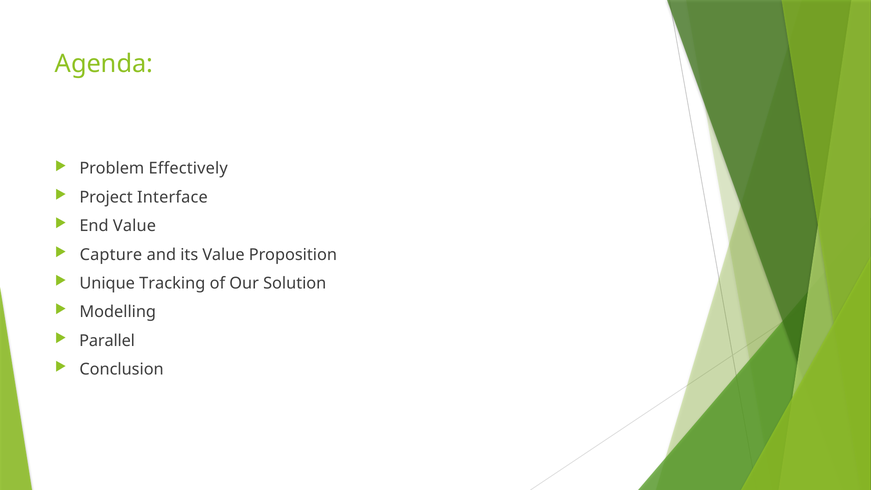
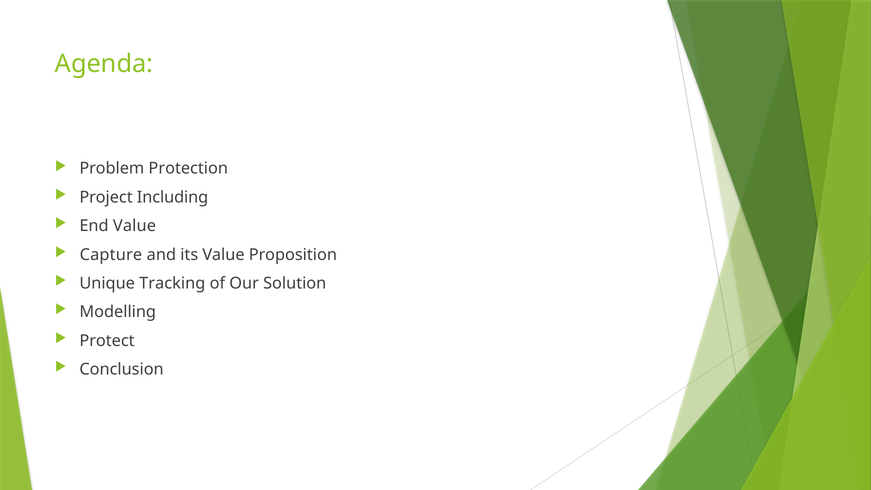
Effectively: Effectively -> Protection
Interface: Interface -> Including
Parallel: Parallel -> Protect
